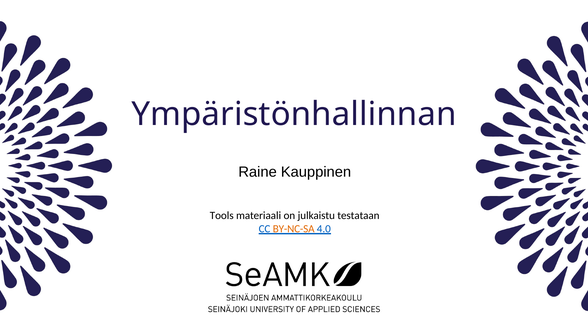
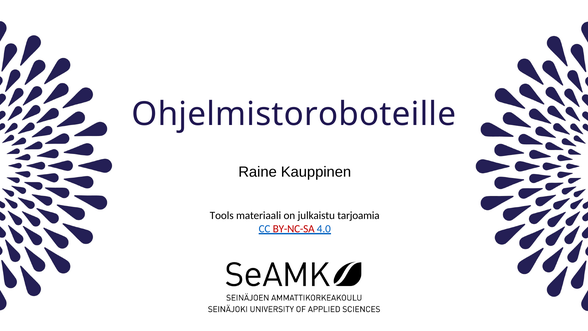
Ympäristönhallinnan: Ympäristönhallinnan -> Ohjelmistoroboteille
testataan: testataan -> tarjoamia
BY-NC-SA colour: orange -> red
